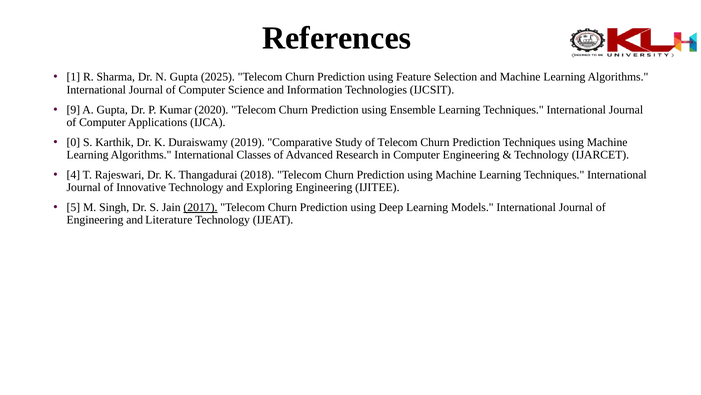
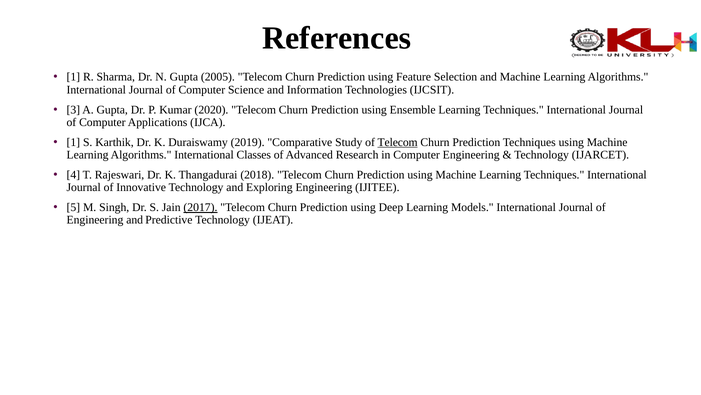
2025: 2025 -> 2005
9: 9 -> 3
0 at (73, 142): 0 -> 1
Telecom at (398, 142) underline: none -> present
Literature: Literature -> Predictive
